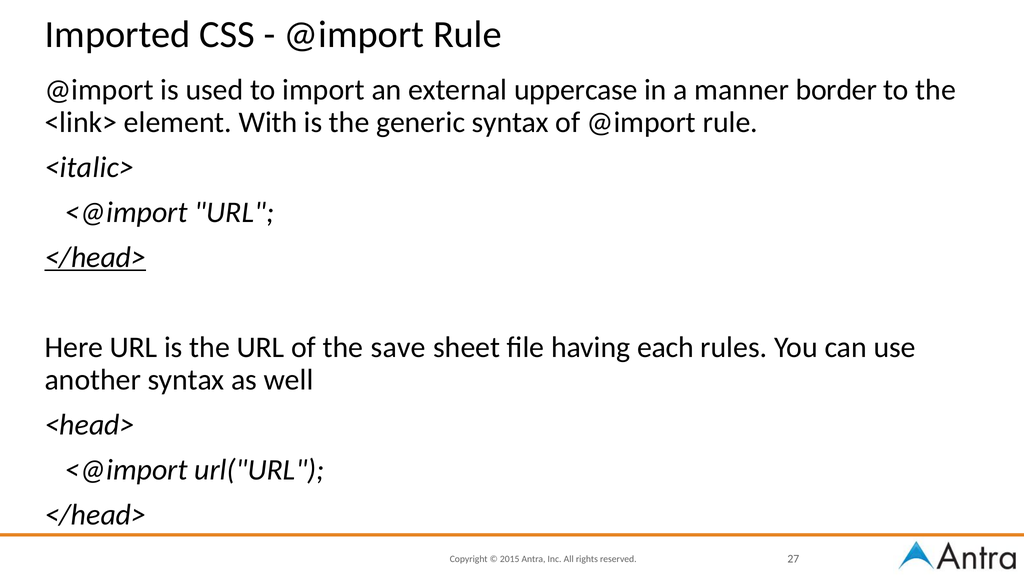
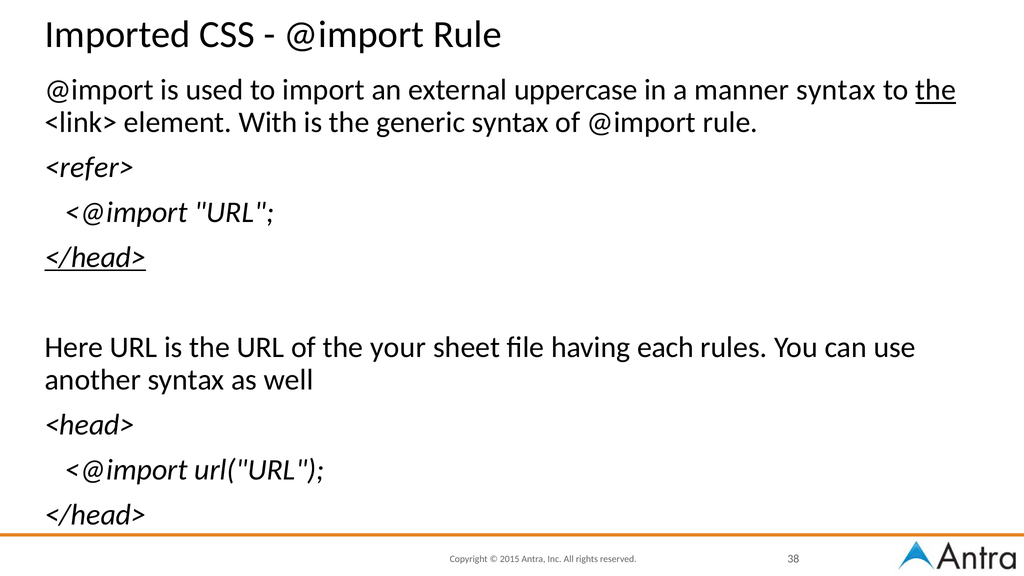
manner border: border -> syntax
the at (936, 90) underline: none -> present
<italic>: <italic> -> <refer>
save: save -> your
27: 27 -> 38
